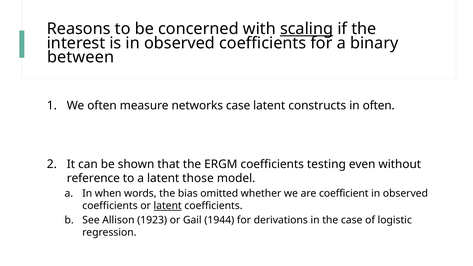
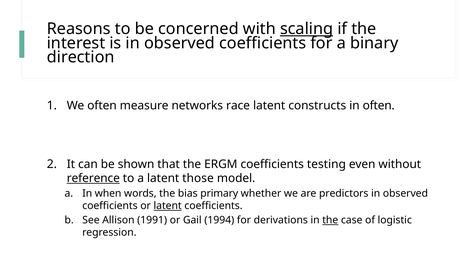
between: between -> direction
networks case: case -> race
reference underline: none -> present
omitted: omitted -> primary
coefficient: coefficient -> predictors
1923: 1923 -> 1991
1944: 1944 -> 1994
the at (330, 220) underline: none -> present
